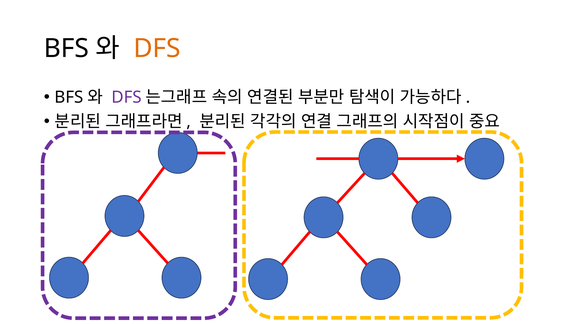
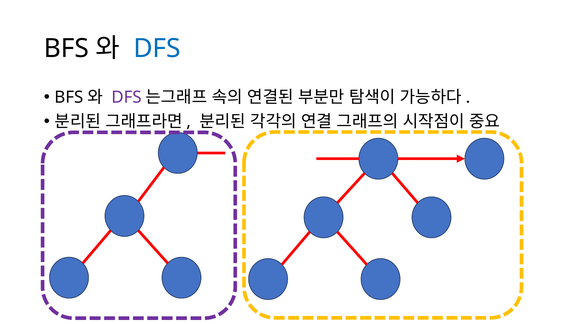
DFS at (157, 48) colour: orange -> blue
